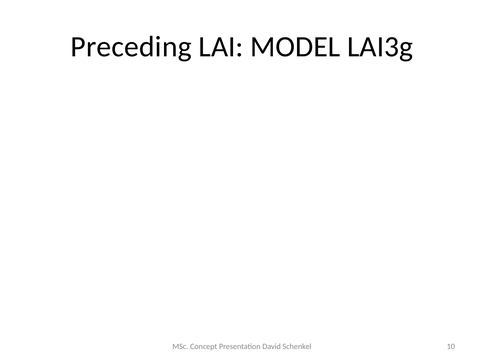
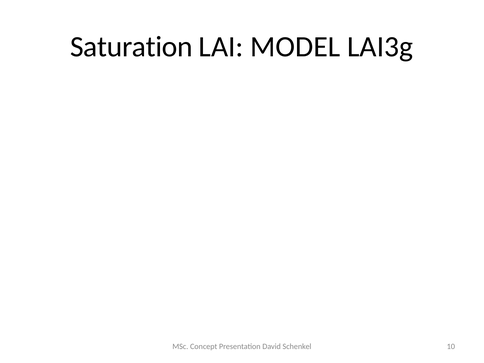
Preceding: Preceding -> Saturation
